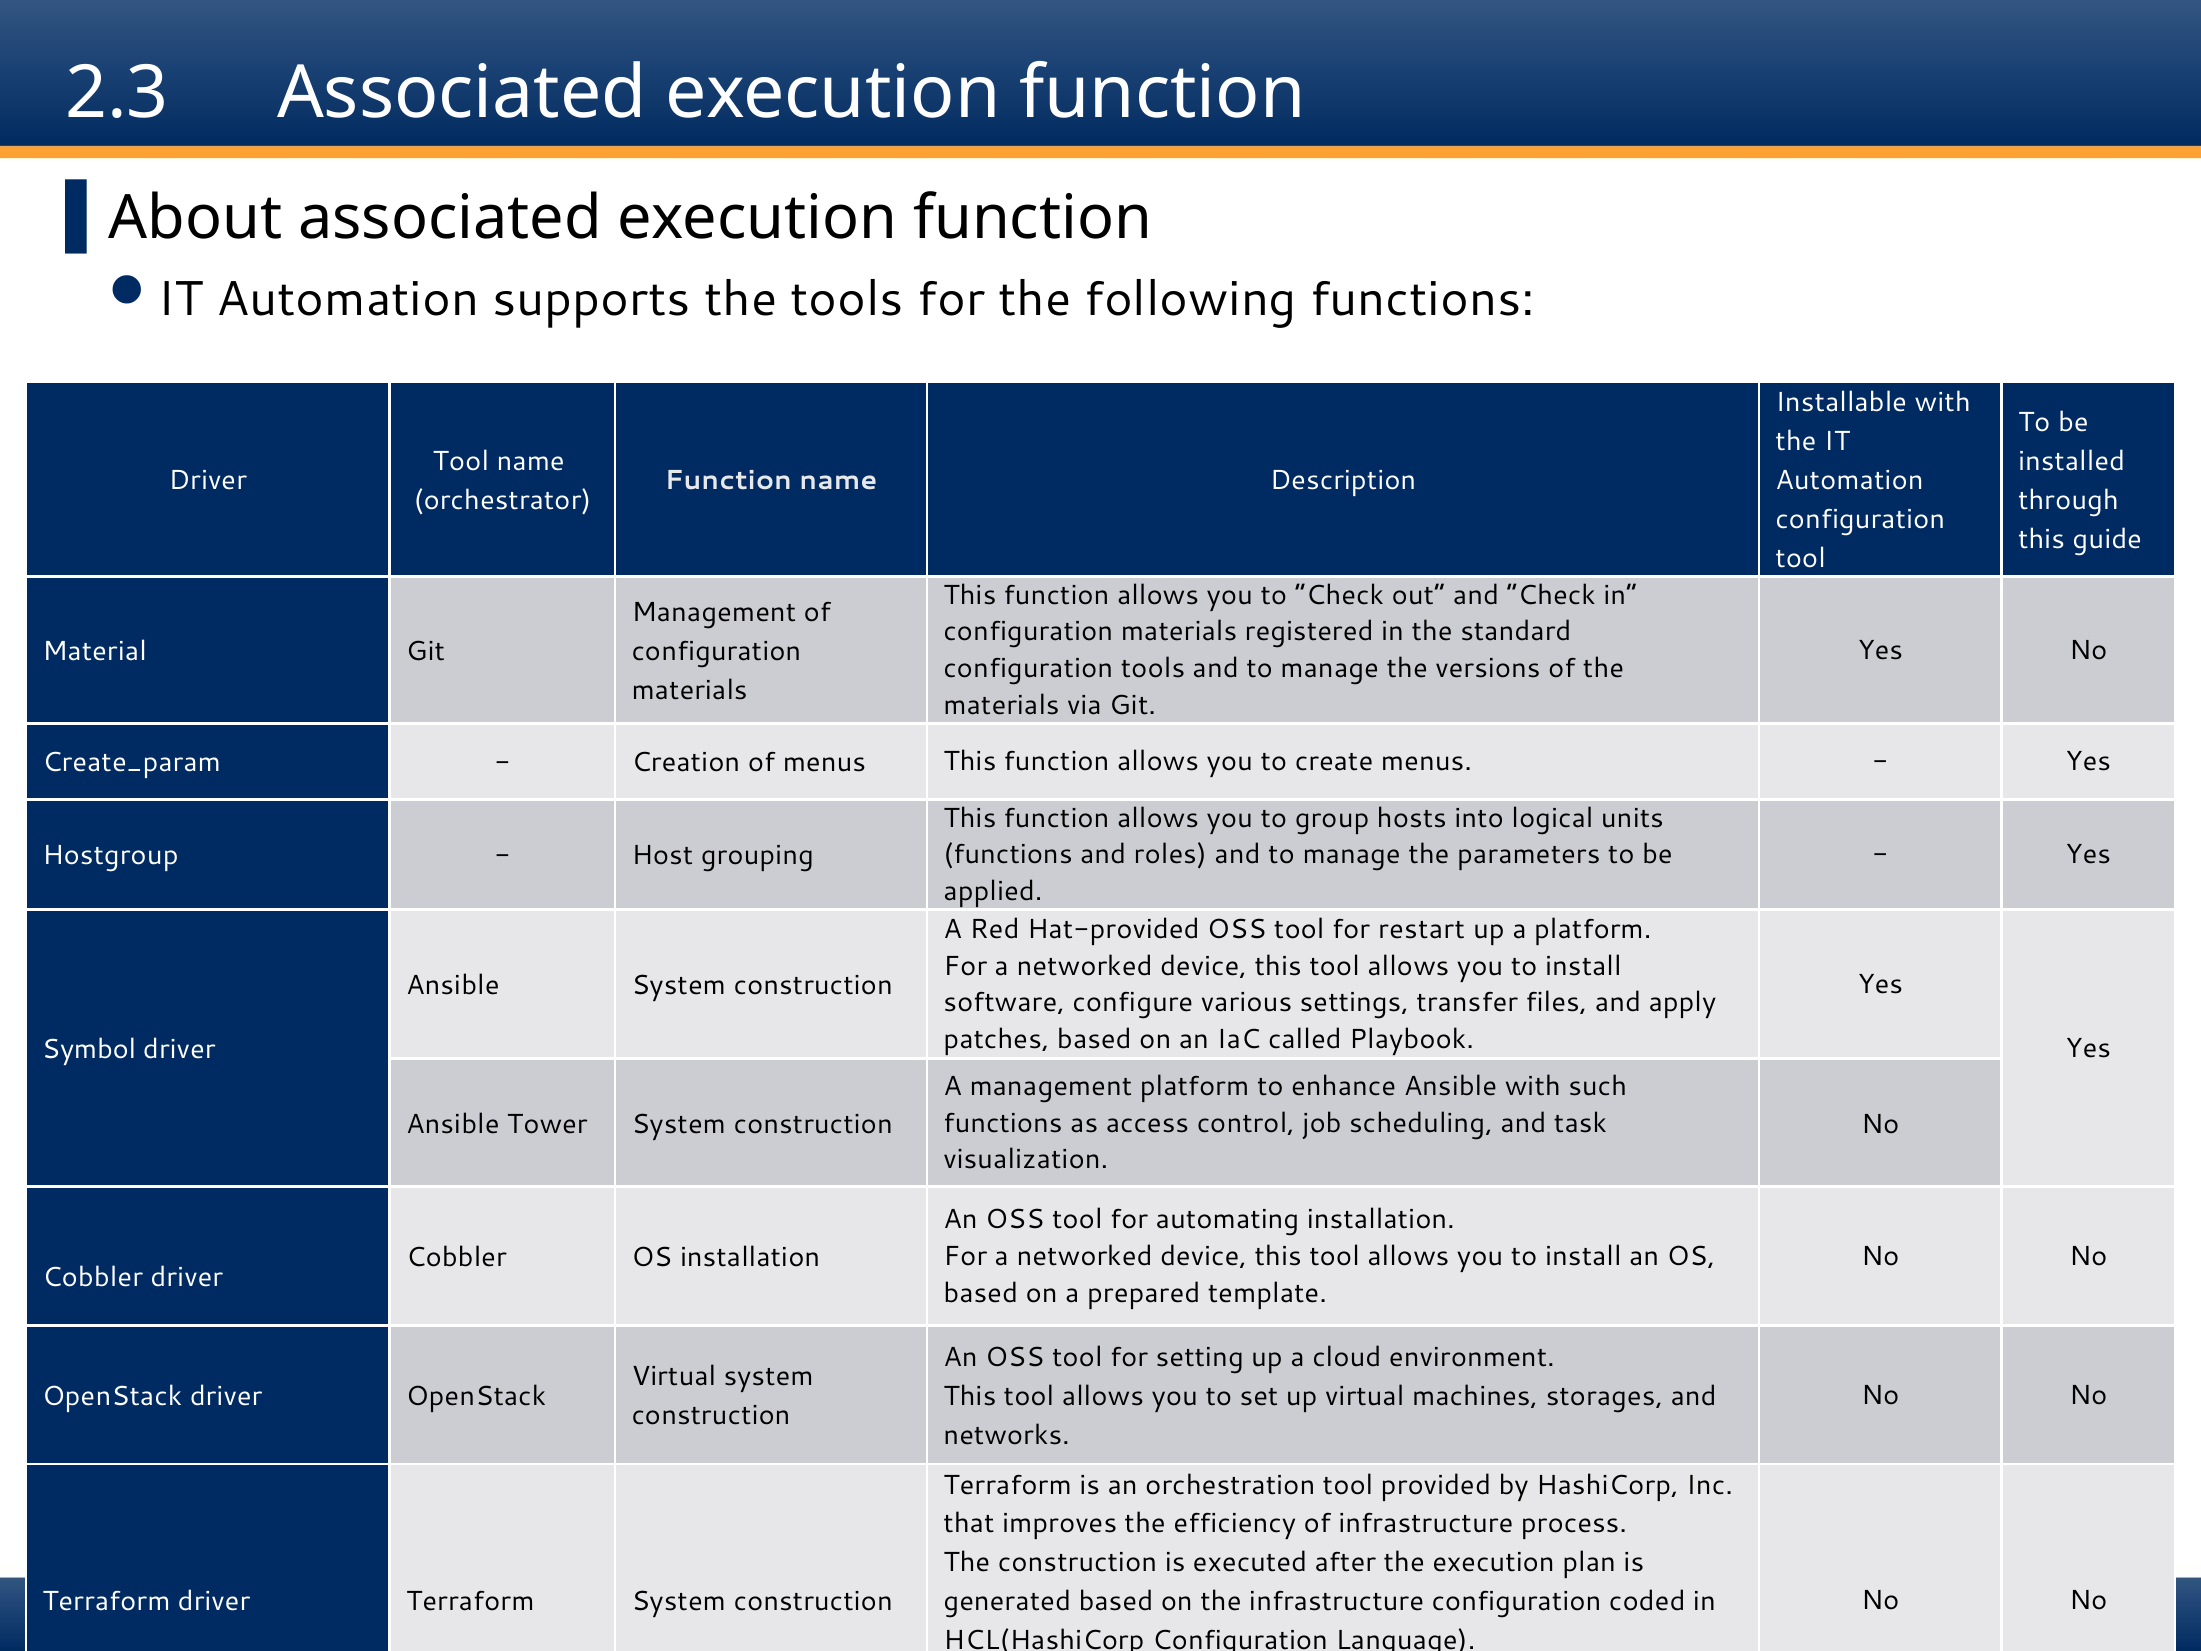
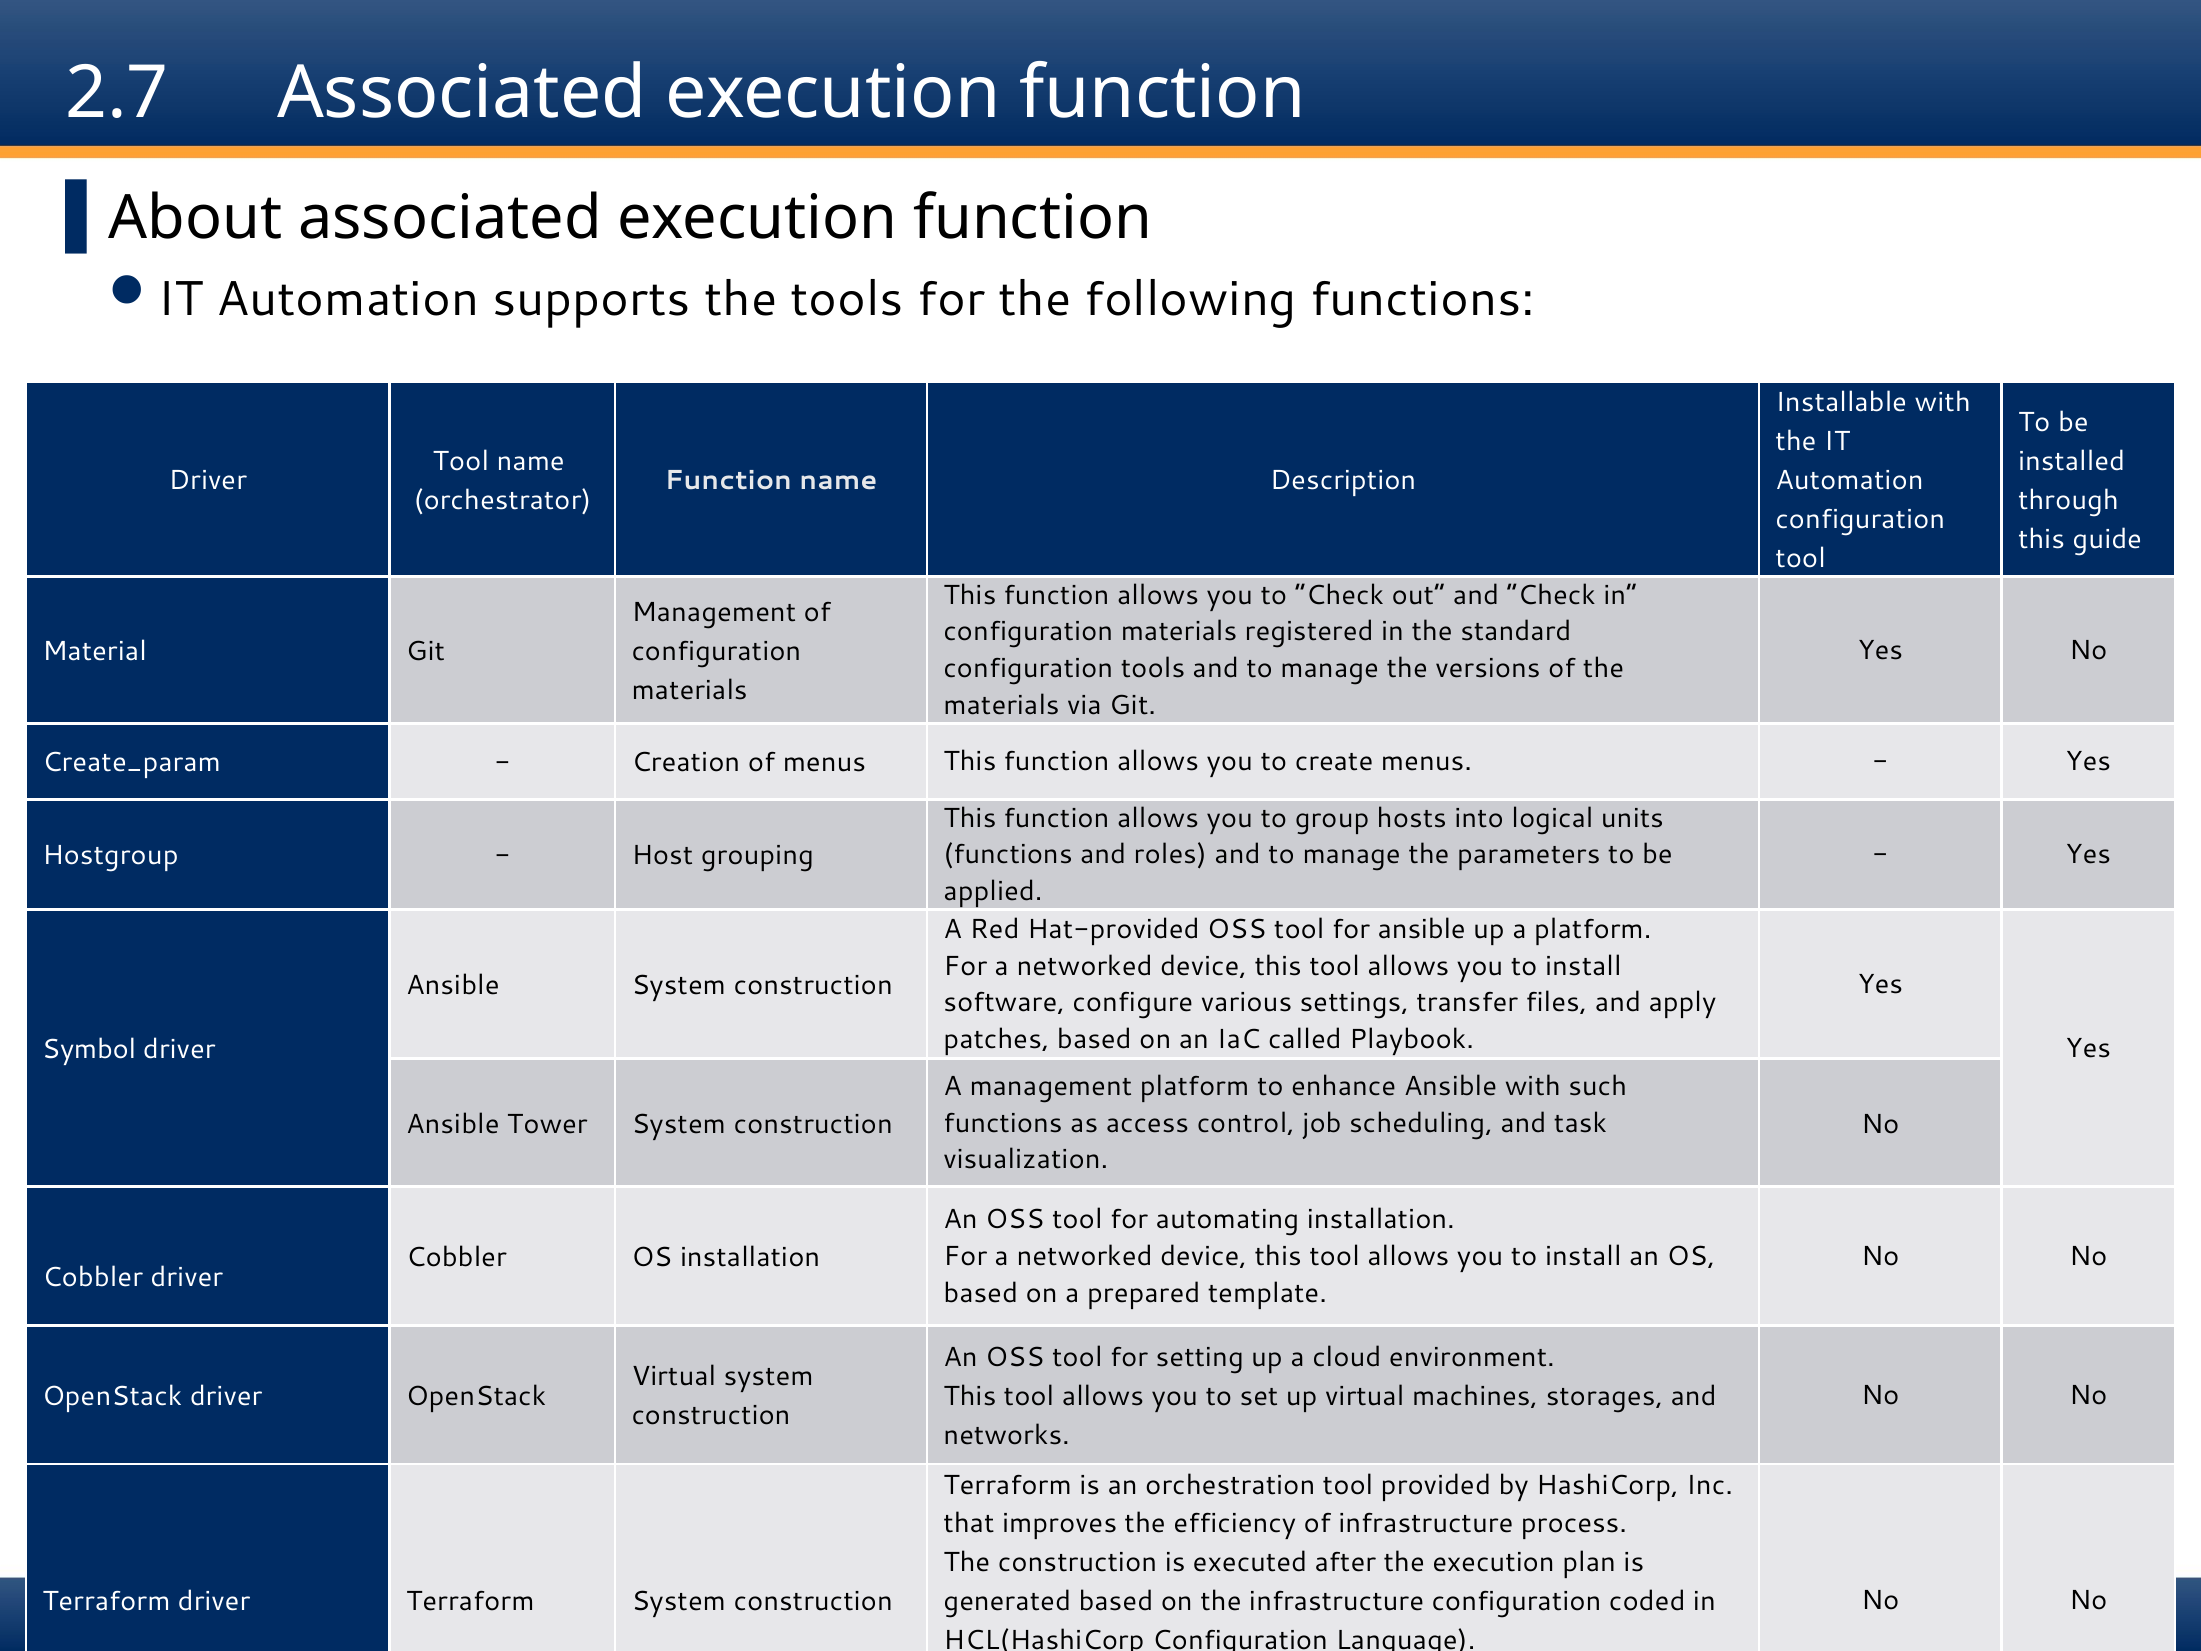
2.3: 2.3 -> 2.7
for restart: restart -> ansible
